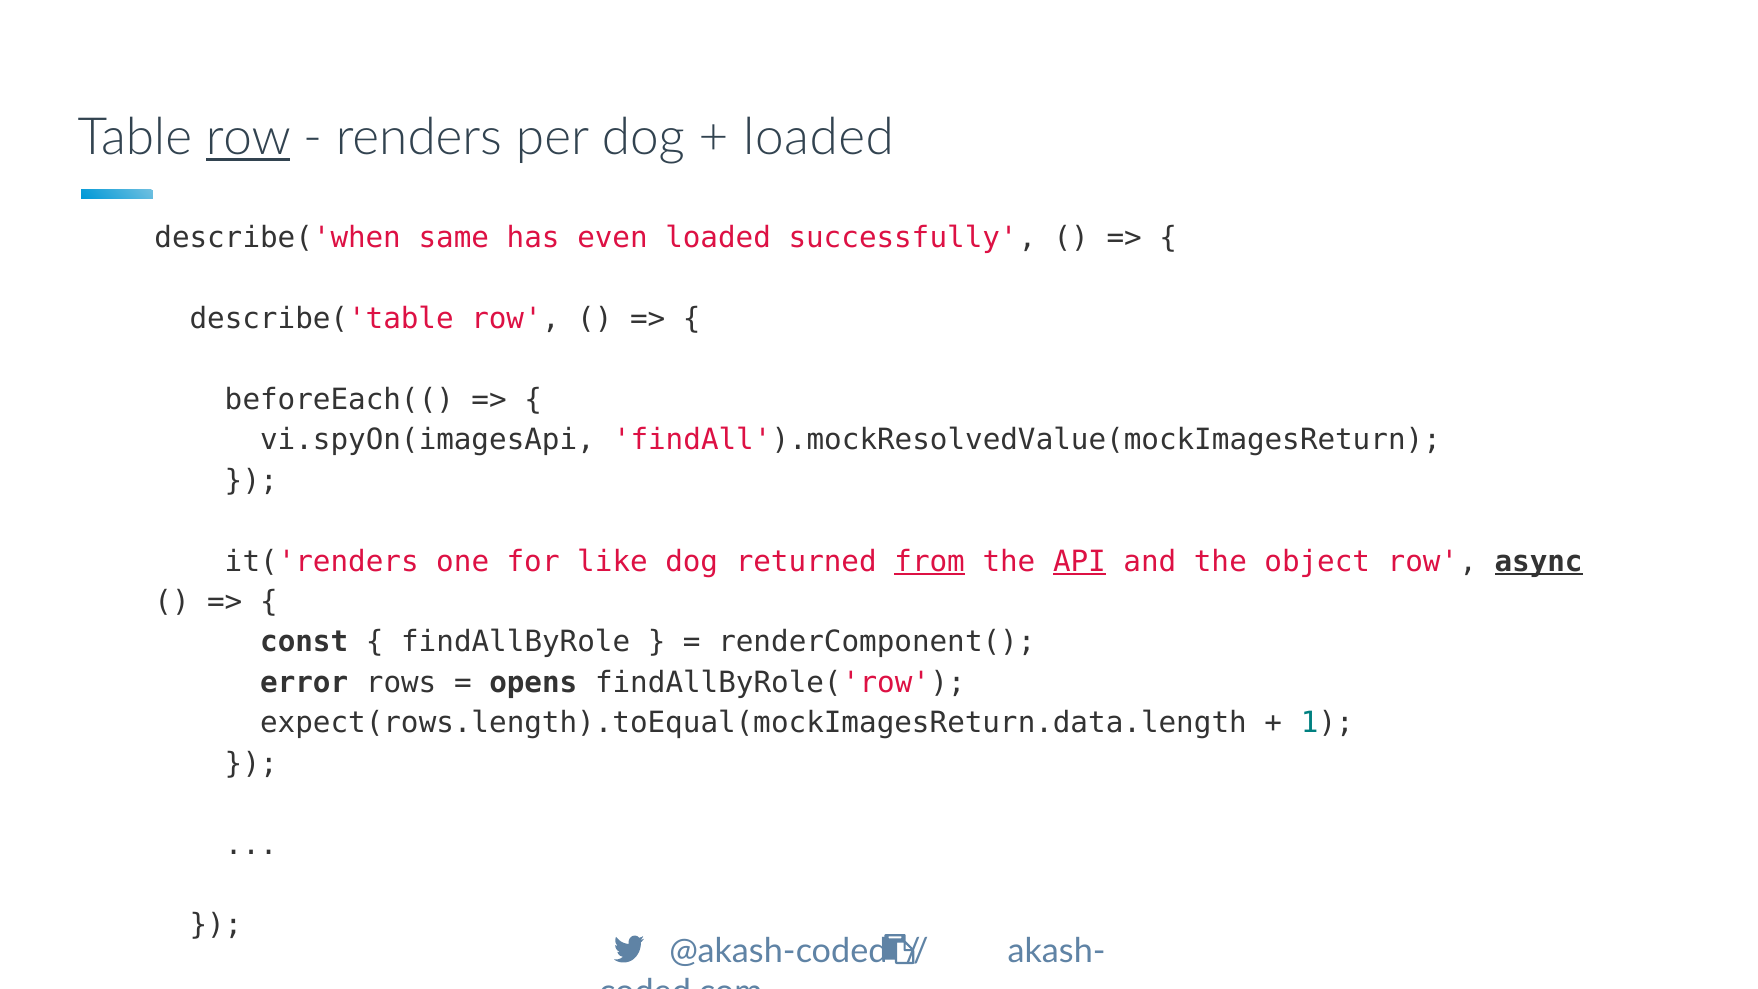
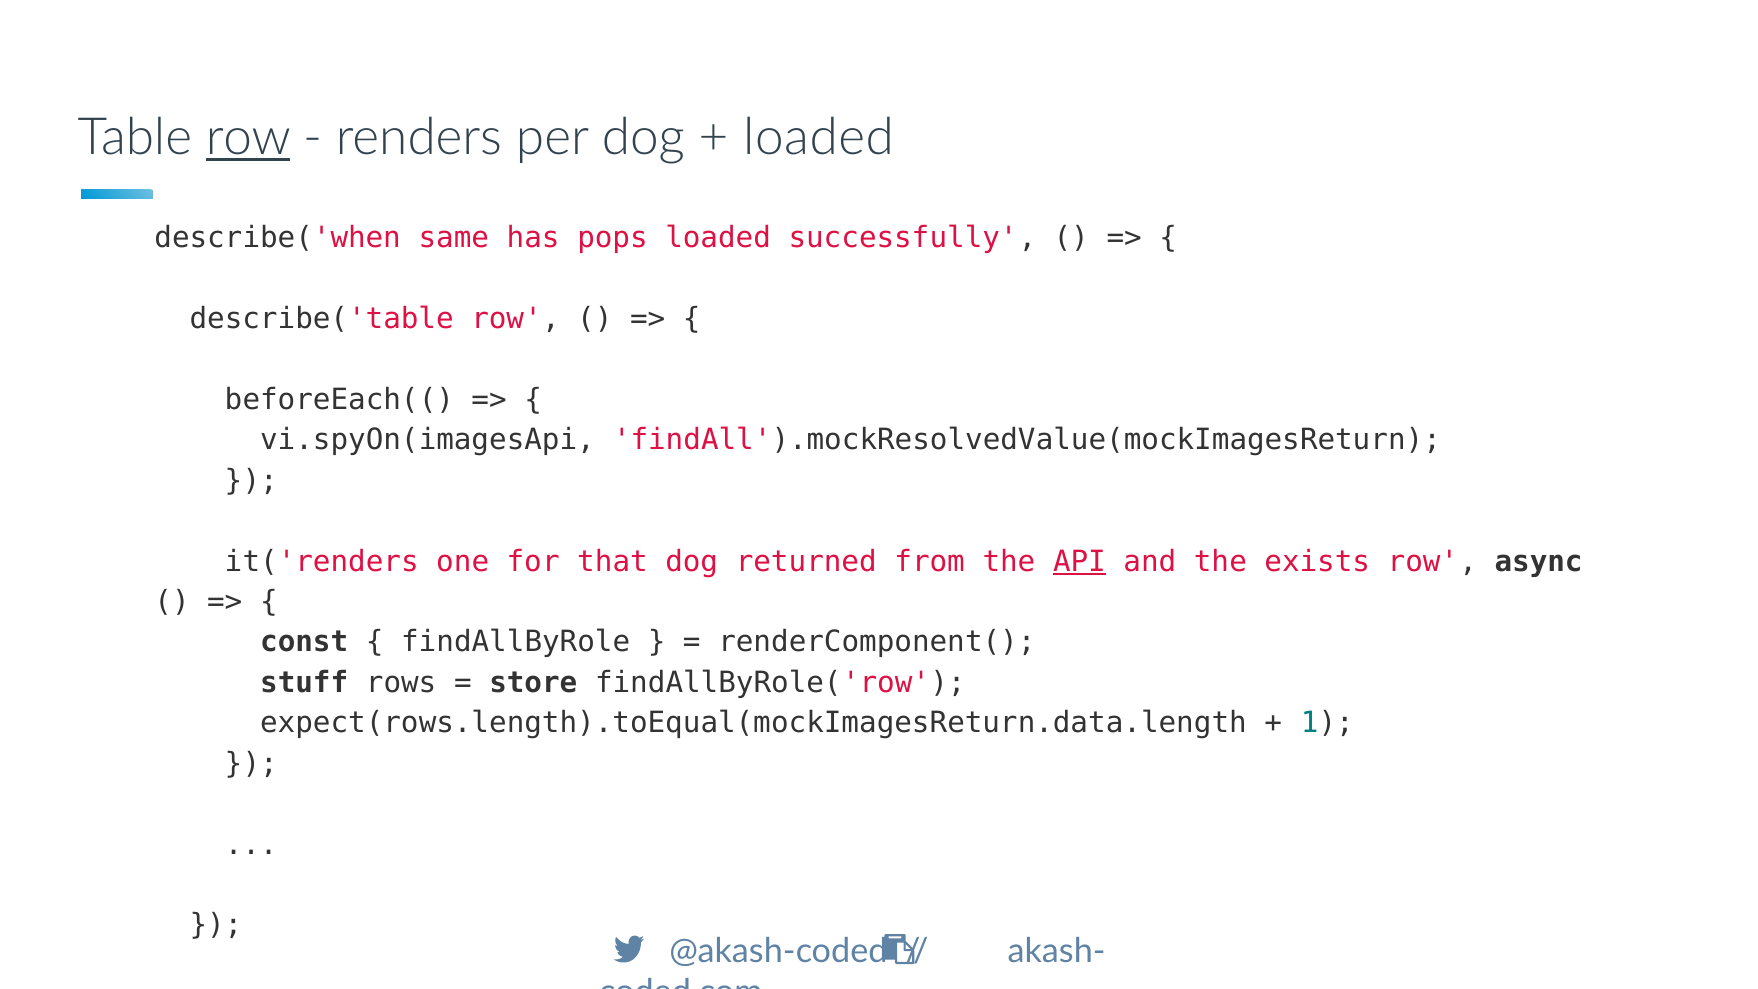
even: even -> pops
like: like -> that
from underline: present -> none
object: object -> exists
async underline: present -> none
error: error -> stuff
opens: opens -> store
